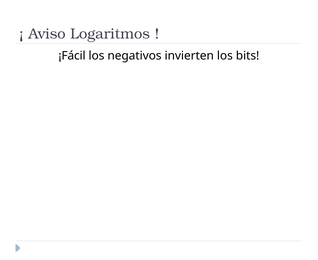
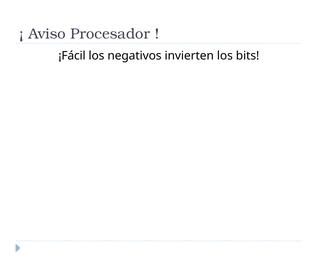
Logaritmos: Logaritmos -> Procesador
